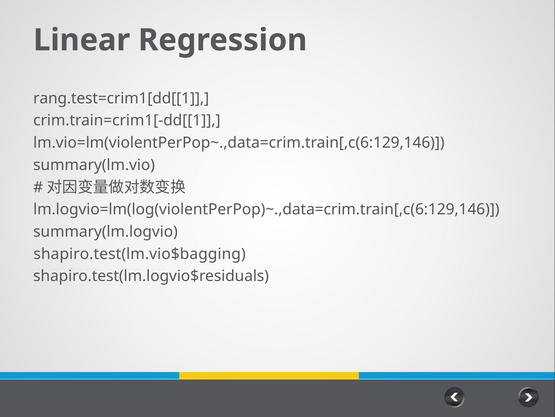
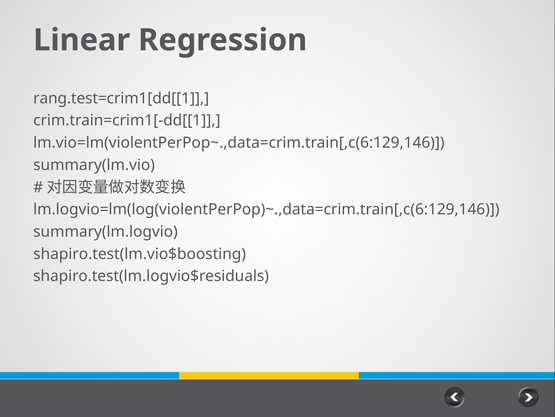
shapiro.test(lm.vio$bagging: shapiro.test(lm.vio$bagging -> shapiro.test(lm.vio$boosting
